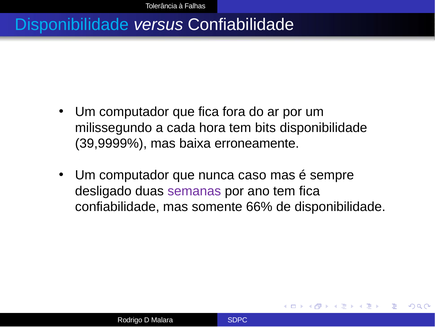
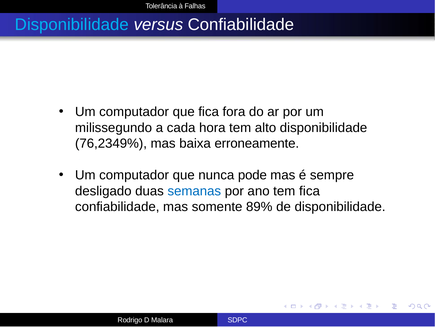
bits: bits -> alto
39,9999%: 39,9999% -> 76,2349%
caso: caso -> pode
semanas colour: purple -> blue
66%: 66% -> 89%
